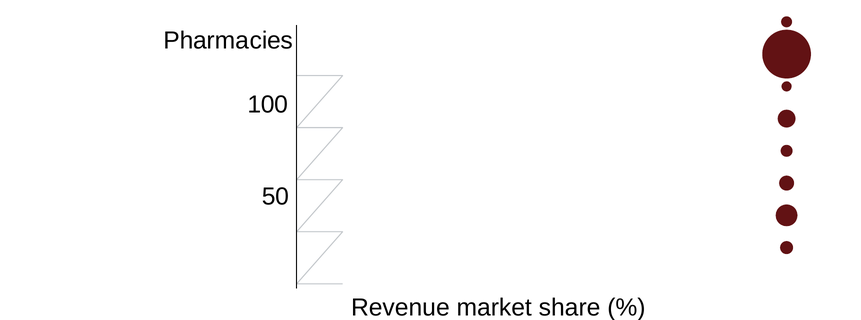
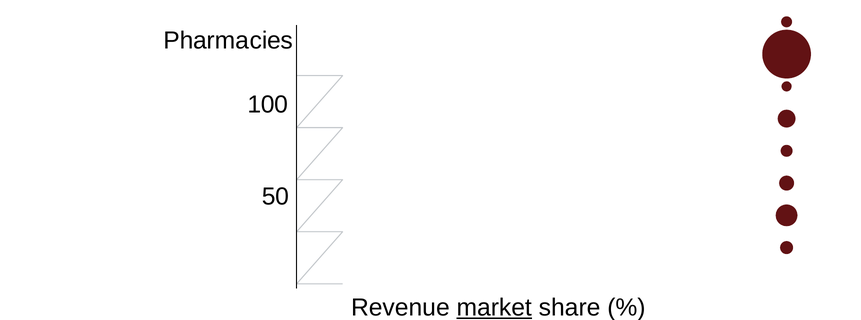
market underline: none -> present
